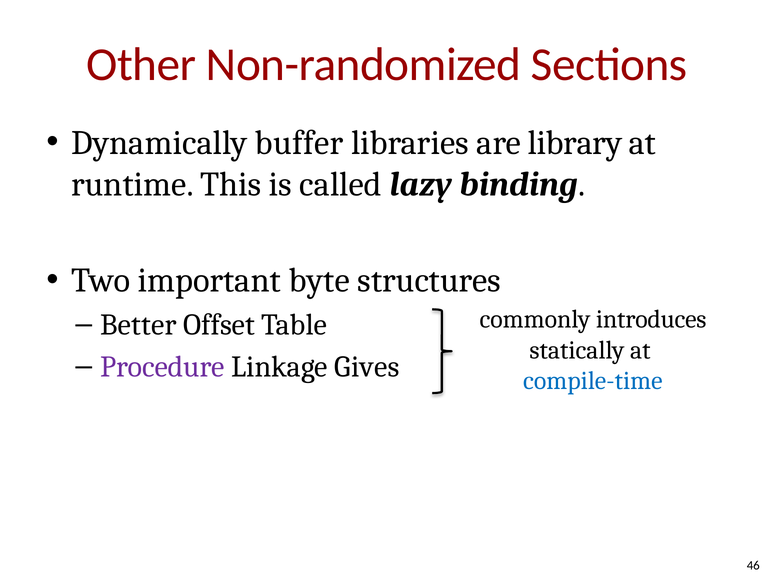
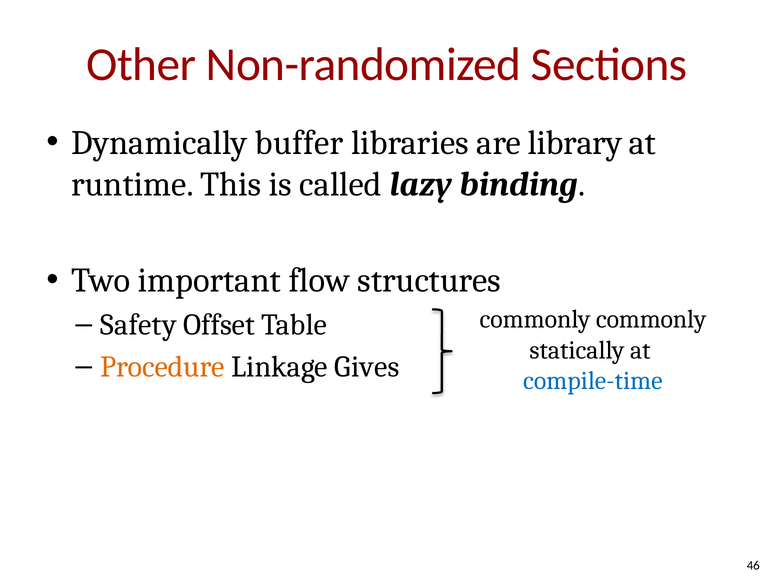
byte: byte -> flow
commonly introduces: introduces -> commonly
Better: Better -> Safety
Procedure colour: purple -> orange
